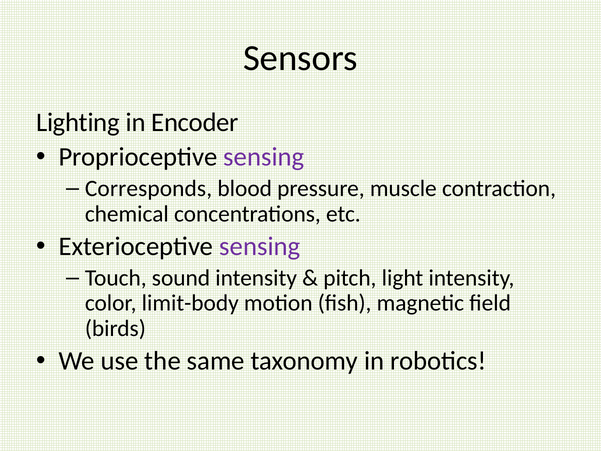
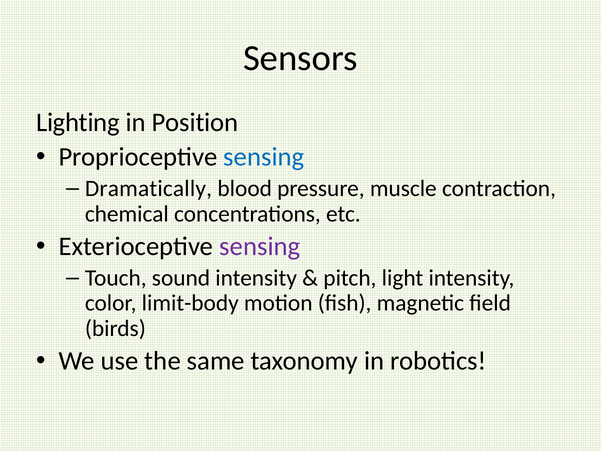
Encoder: Encoder -> Position
sensing at (264, 157) colour: purple -> blue
Corresponds: Corresponds -> Dramatically
